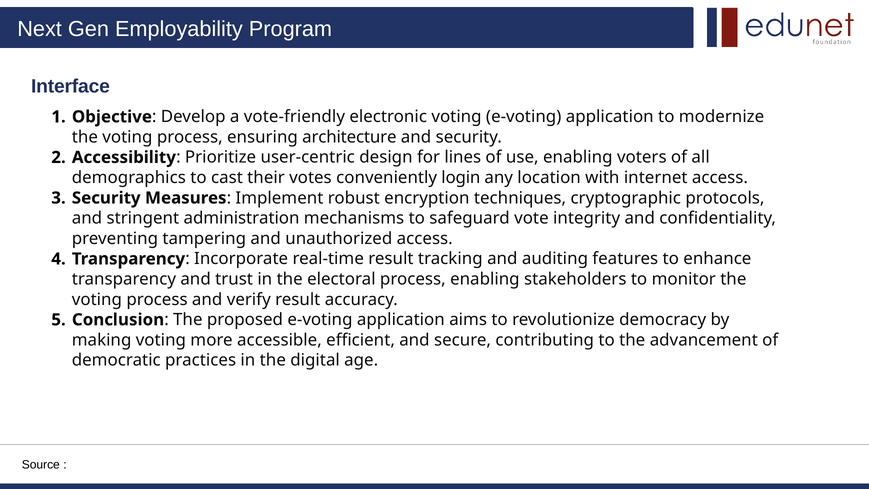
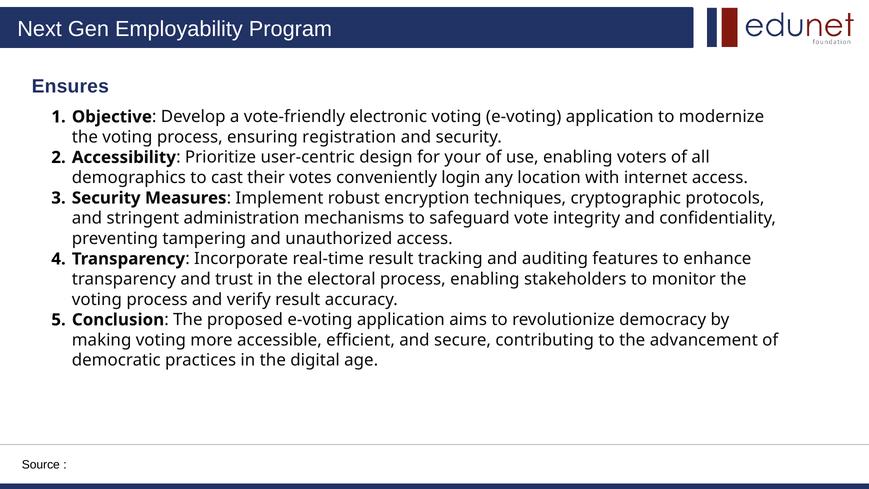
Interface: Interface -> Ensures
architecture: architecture -> registration
lines: lines -> your
